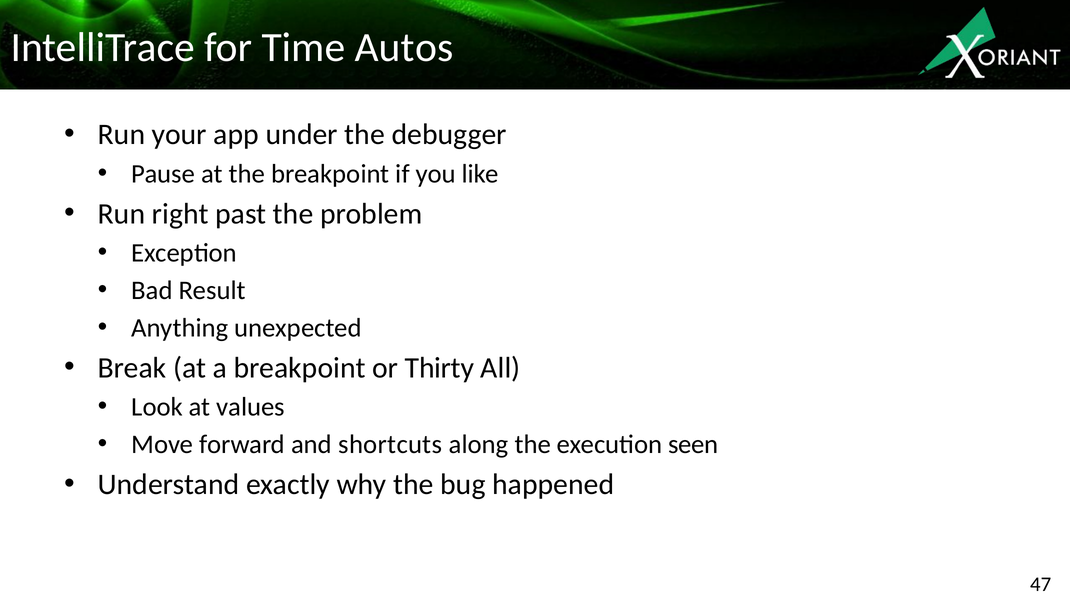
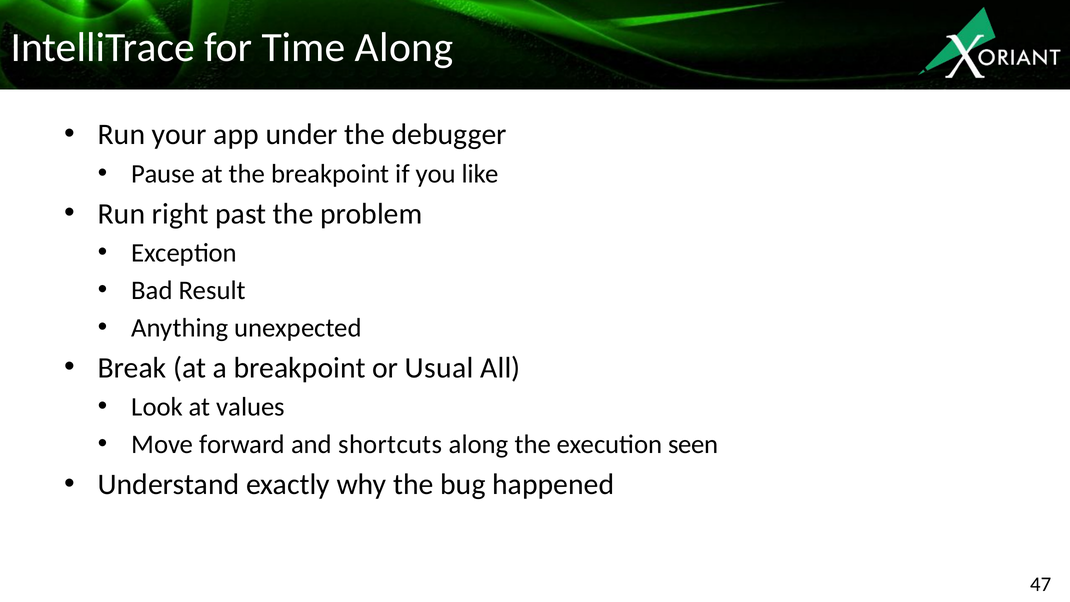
Time Autos: Autos -> Along
Thirty: Thirty -> Usual
